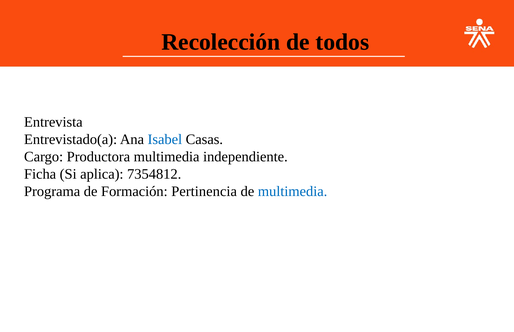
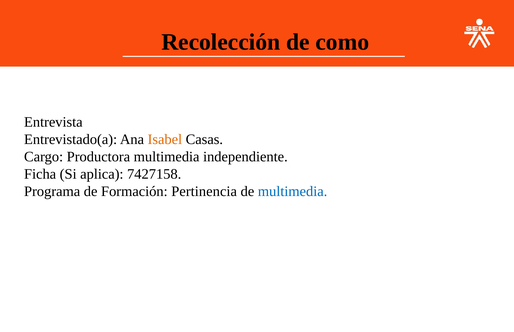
todos: todos -> como
Isabel colour: blue -> orange
7354812: 7354812 -> 7427158
